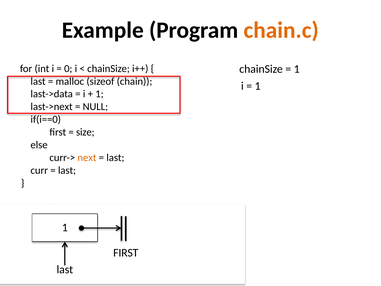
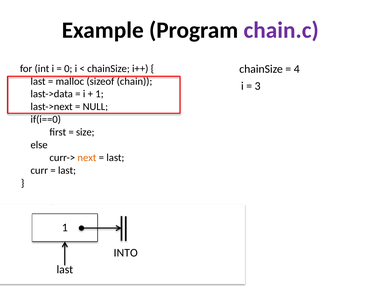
chain.c colour: orange -> purple
1 at (297, 69): 1 -> 4
1 at (258, 86): 1 -> 3
FIRST at (126, 253): FIRST -> INTO
